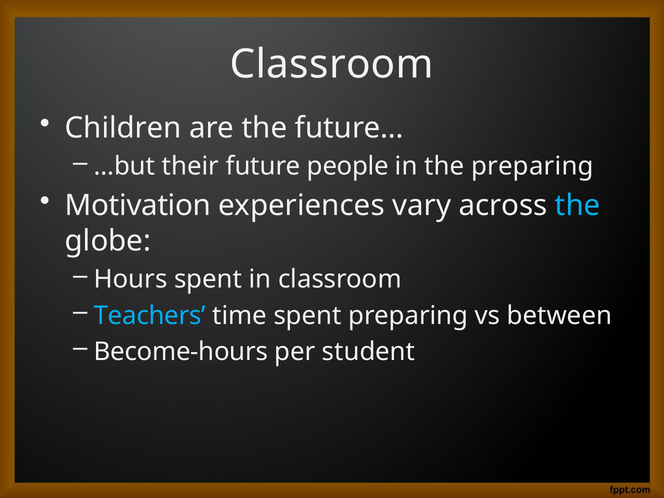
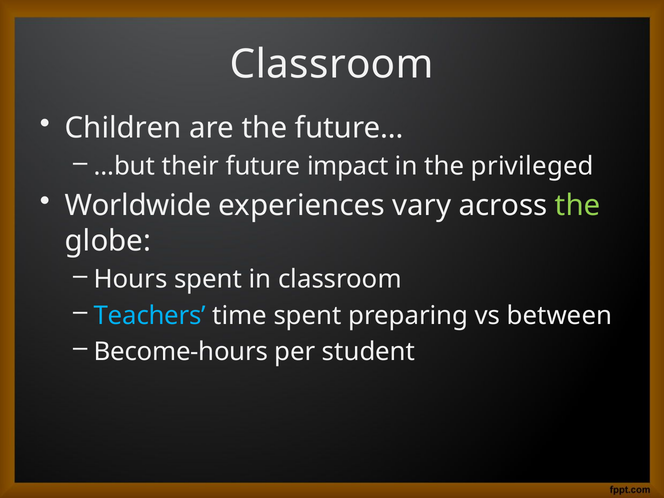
people: people -> impact
the preparing: preparing -> privileged
Motivation: Motivation -> Worldwide
the at (578, 206) colour: light blue -> light green
